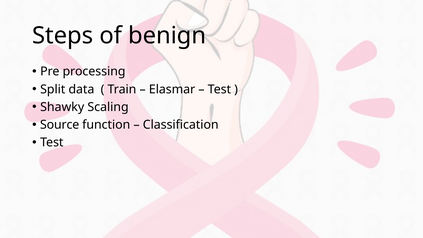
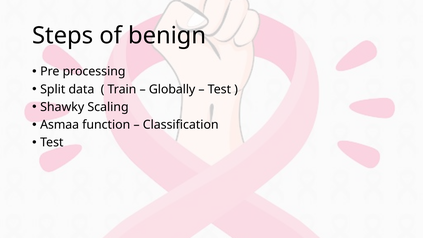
Elasmar: Elasmar -> Globally
Source: Source -> Asmaa
